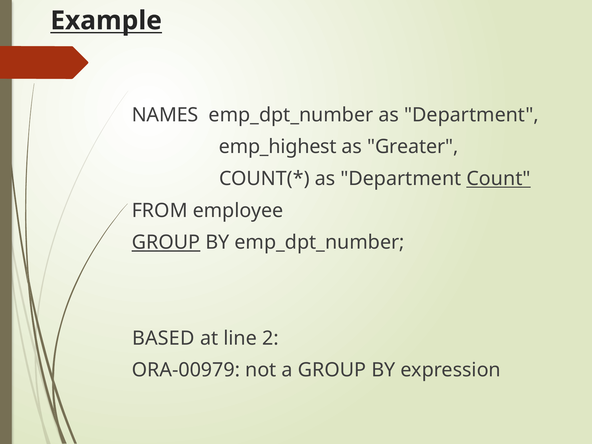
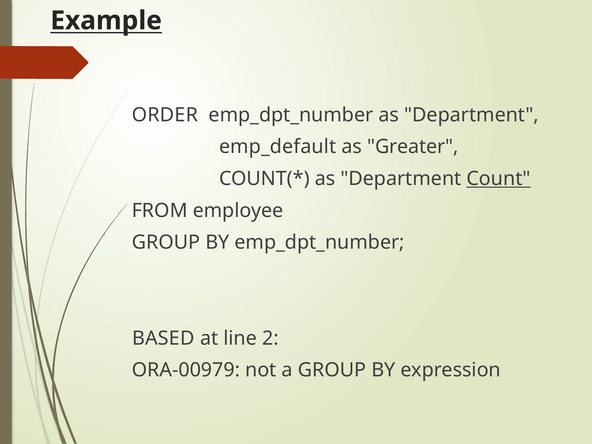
NAMES: NAMES -> ORDER
emp_highest: emp_highest -> emp_default
GROUP at (166, 242) underline: present -> none
